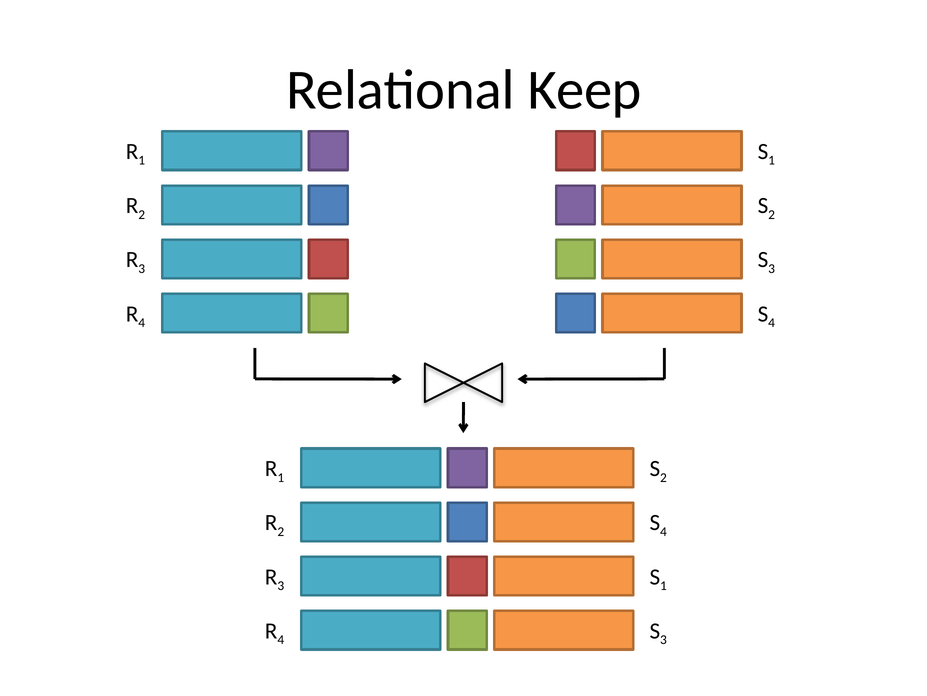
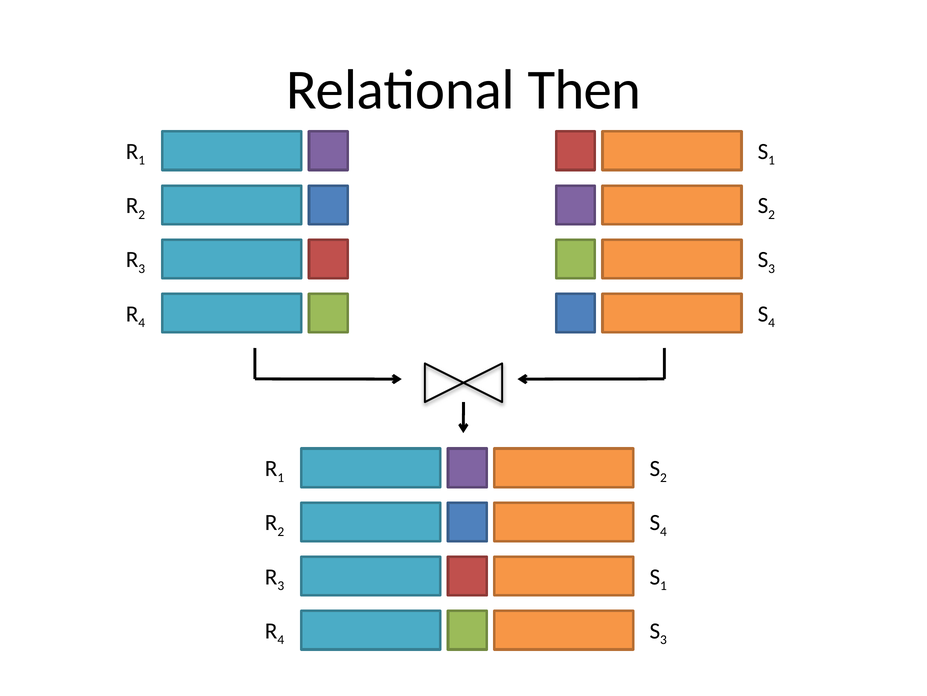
Keep: Keep -> Then
